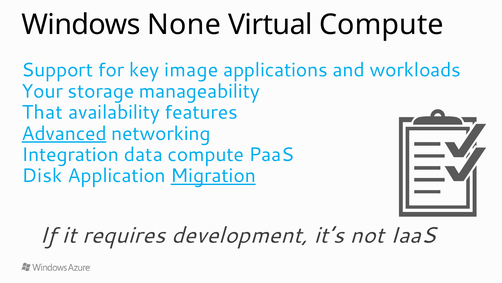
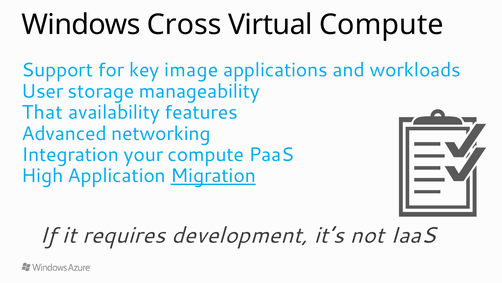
None: None -> Cross
Your: Your -> User
Advanced underline: present -> none
data: data -> your
Disk: Disk -> High
